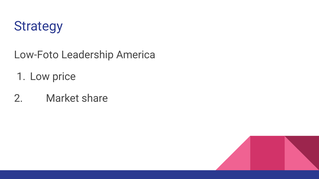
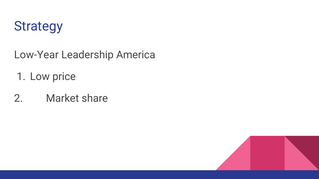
Low-Foto: Low-Foto -> Low-Year
